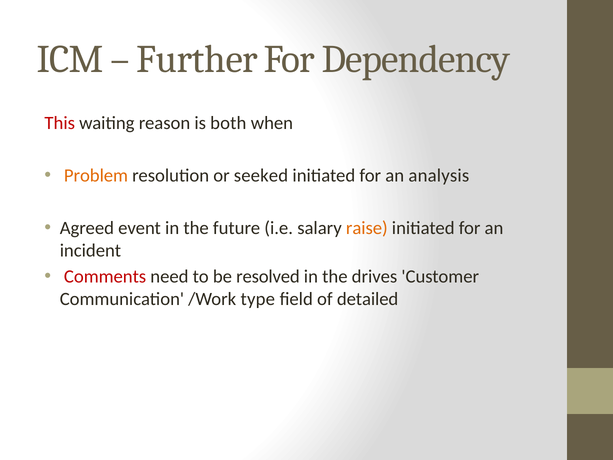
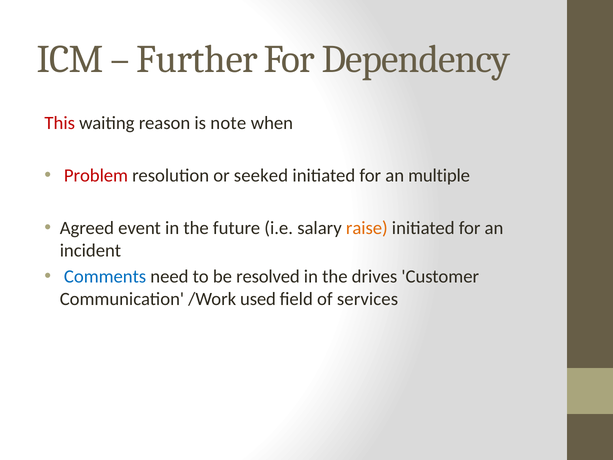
both: both -> note
Problem colour: orange -> red
analysis: analysis -> multiple
Comments colour: red -> blue
type: type -> used
detailed: detailed -> services
